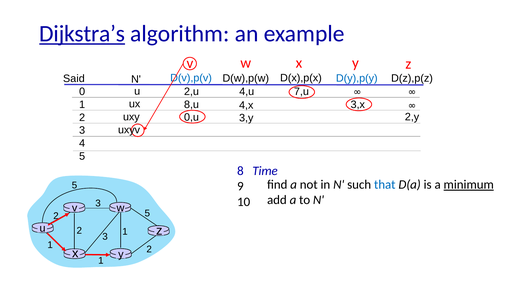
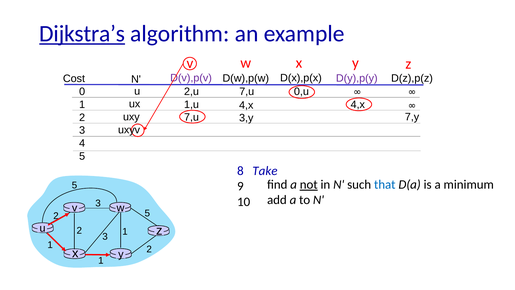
Said: Said -> Cost
D(v),p(v colour: blue -> purple
D(y),p(y colour: blue -> purple
4,u at (247, 92): 4,u -> 7,u
7,u: 7,u -> 0,u
8,u: 8,u -> 1,u
3,x at (358, 105): 3,x -> 4,x
2,y: 2,y -> 7,y
0,u at (192, 117): 0,u -> 7,u
Time: Time -> Take
not underline: none -> present
minimum underline: present -> none
